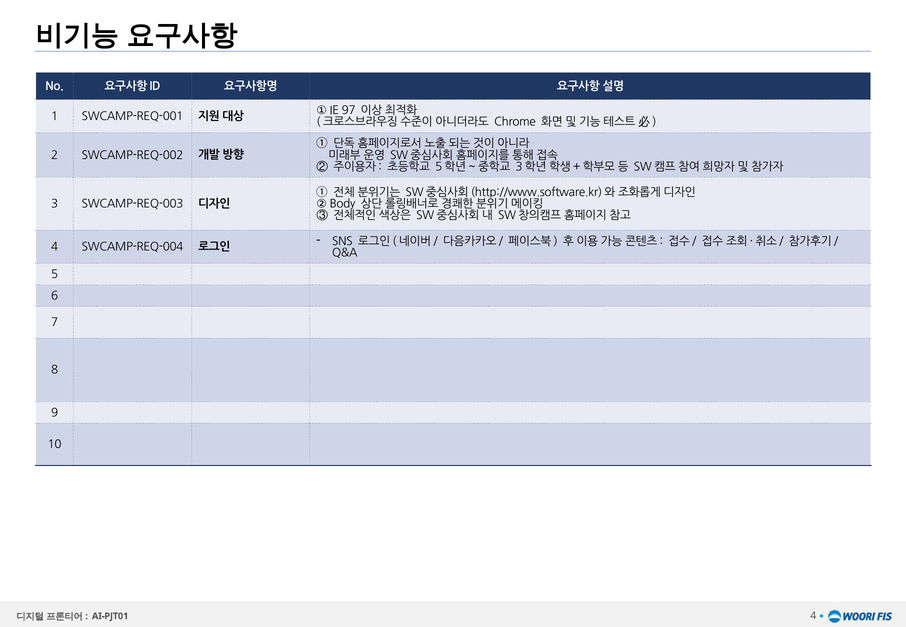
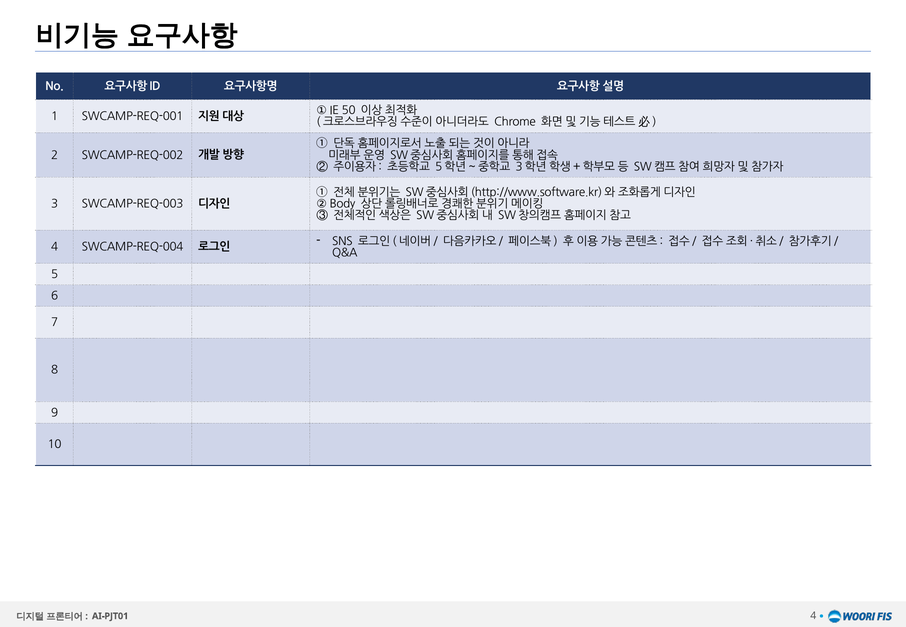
97: 97 -> 50
